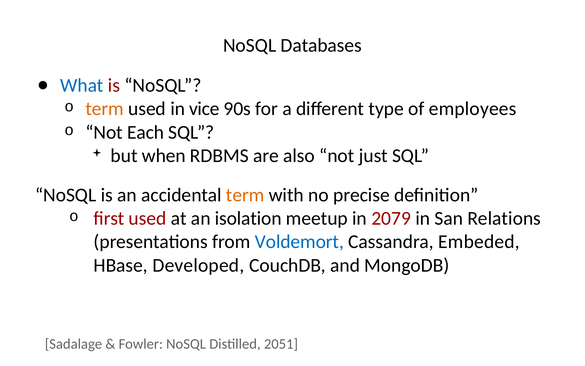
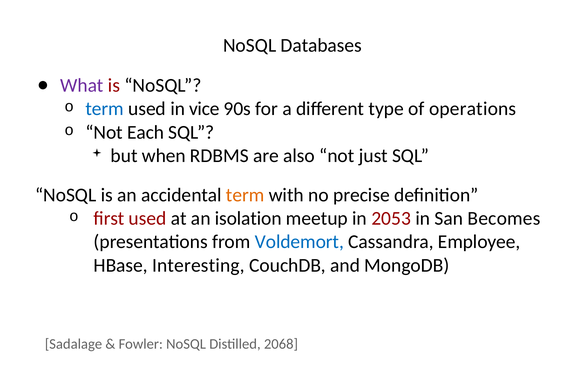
What colour: blue -> purple
term at (105, 109) colour: orange -> blue
employees: employees -> operations
2079: 2079 -> 2053
Relations: Relations -> Becomes
Embeded: Embeded -> Employee
Developed: Developed -> Interesting
2051: 2051 -> 2068
